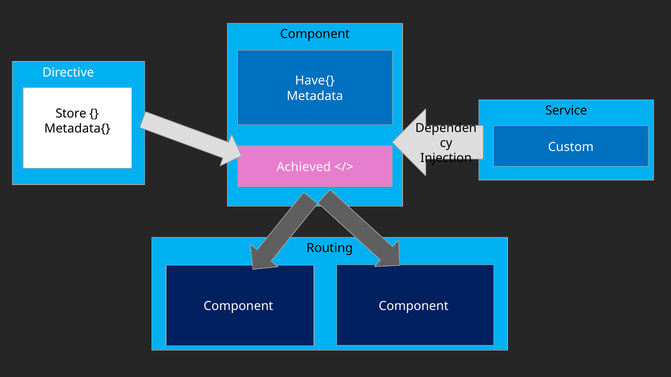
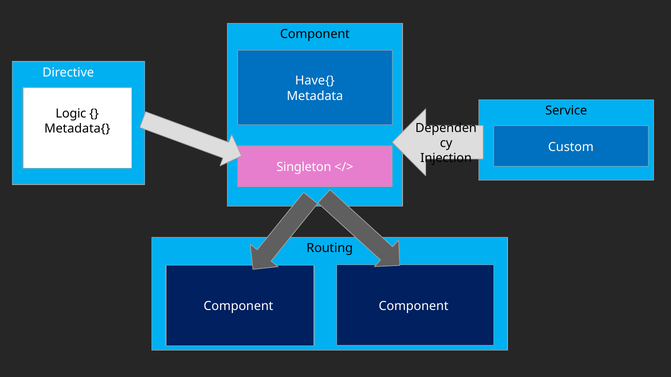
Store: Store -> Logic
Achieved: Achieved -> Singleton
